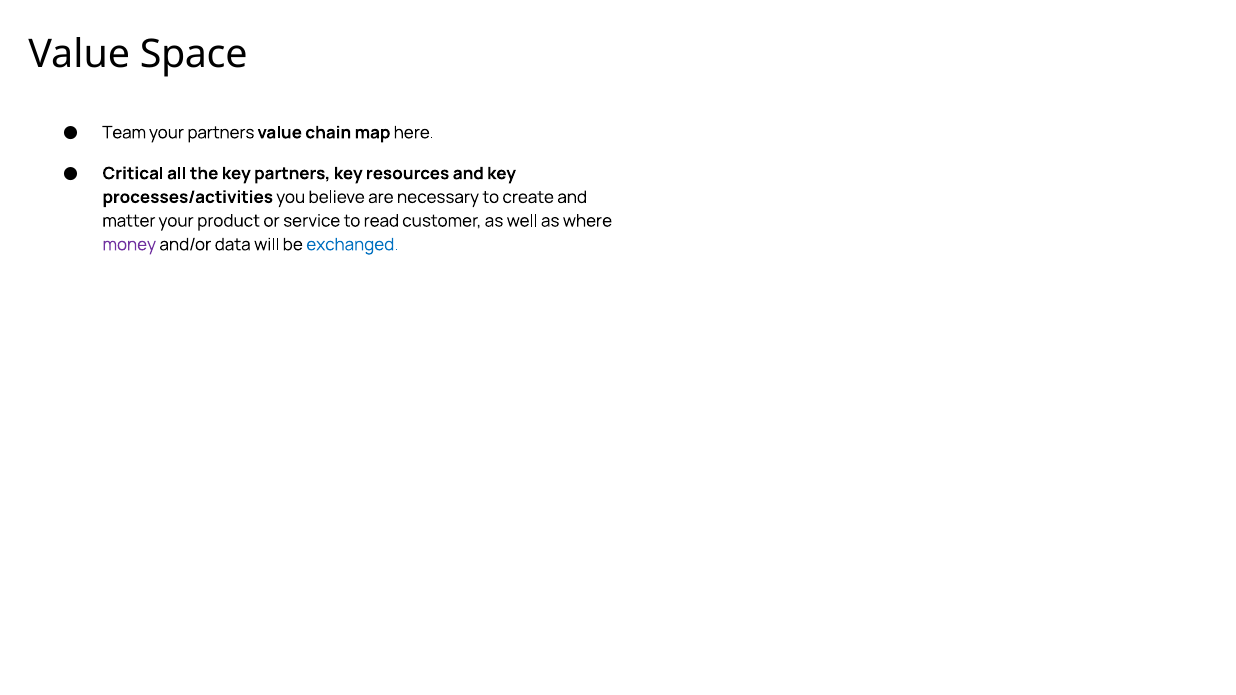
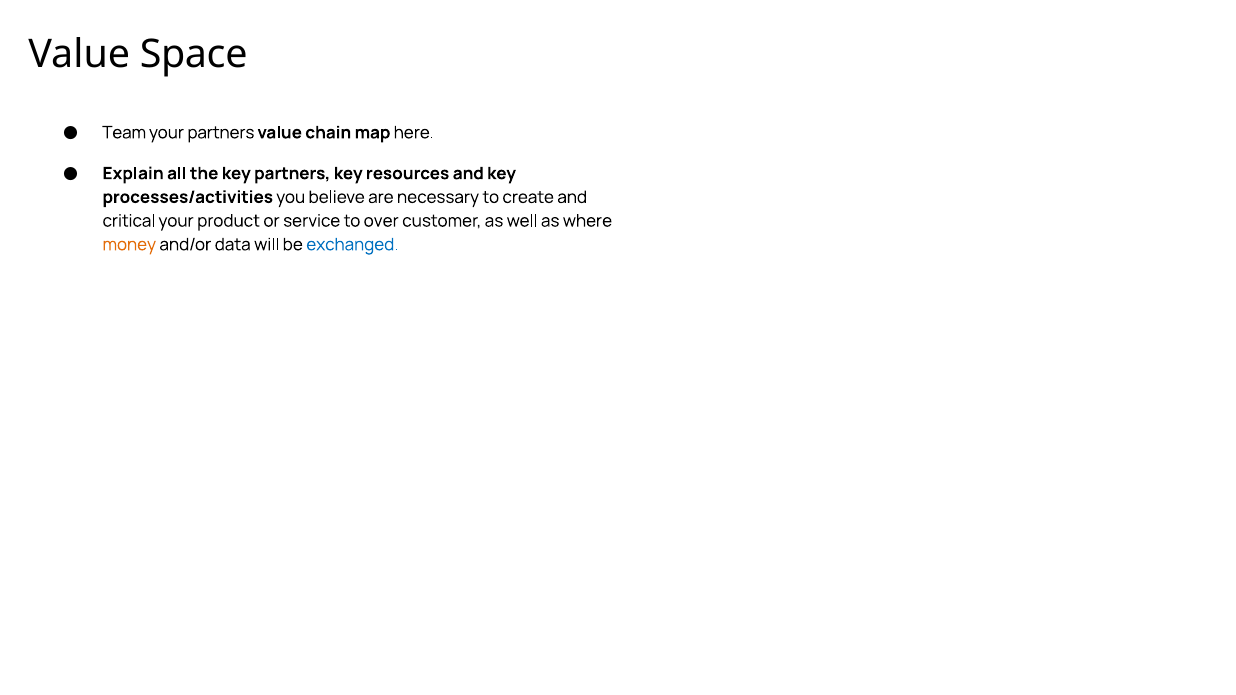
Critical: Critical -> Explain
matter: matter -> critical
read: read -> over
money colour: purple -> orange
